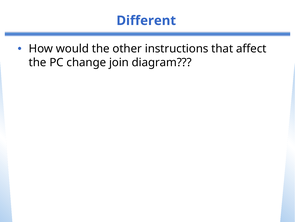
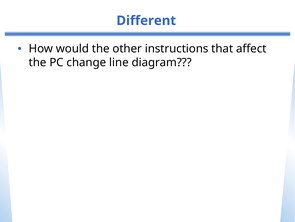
join: join -> line
